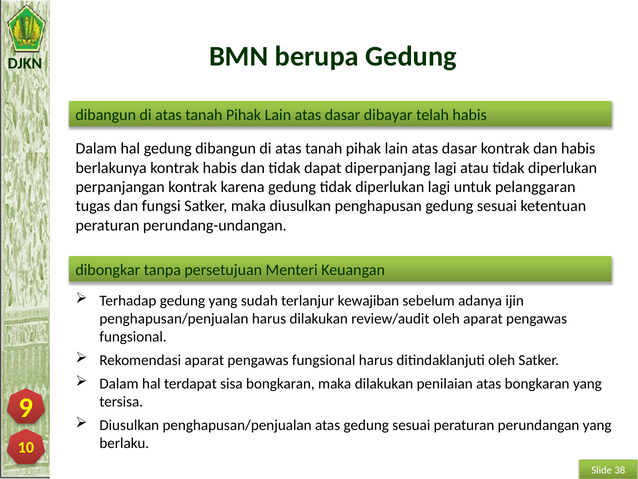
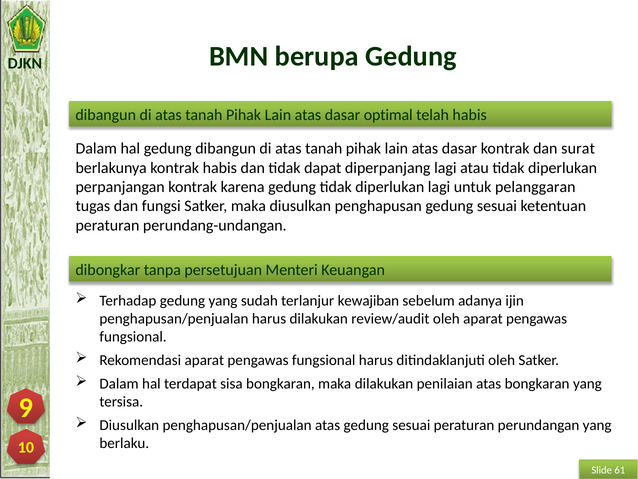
dibayar: dibayar -> optimal
dan habis: habis -> surat
38: 38 -> 61
